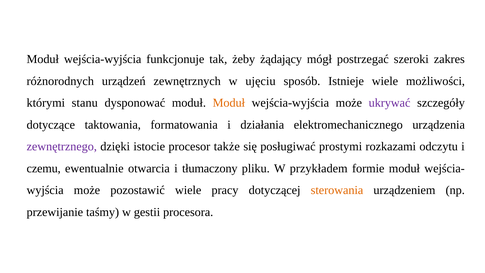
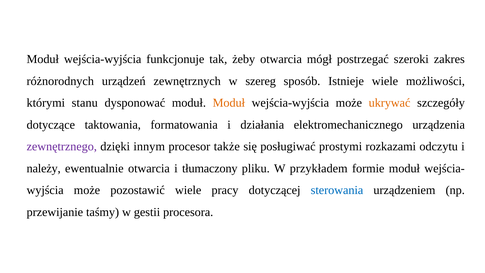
żeby żądający: żądający -> otwarcia
ujęciu: ujęciu -> szereg
ukrywać colour: purple -> orange
istocie: istocie -> innym
czemu: czemu -> należy
sterowania colour: orange -> blue
